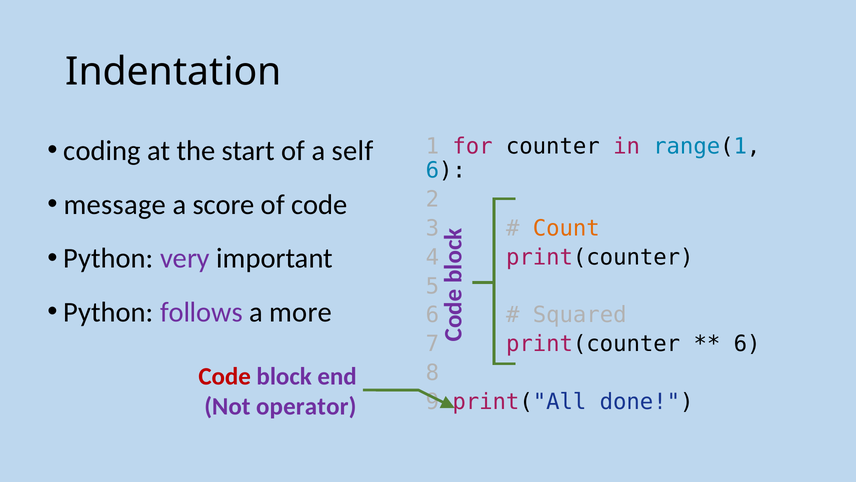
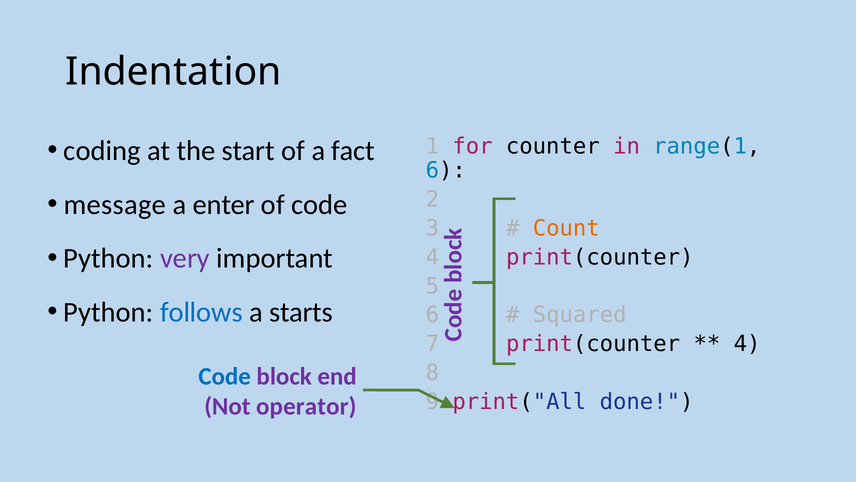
self: self -> fact
score: score -> enter
follows colour: purple -> blue
more: more -> starts
6 at (747, 344): 6 -> 4
Code at (225, 376) colour: red -> blue
